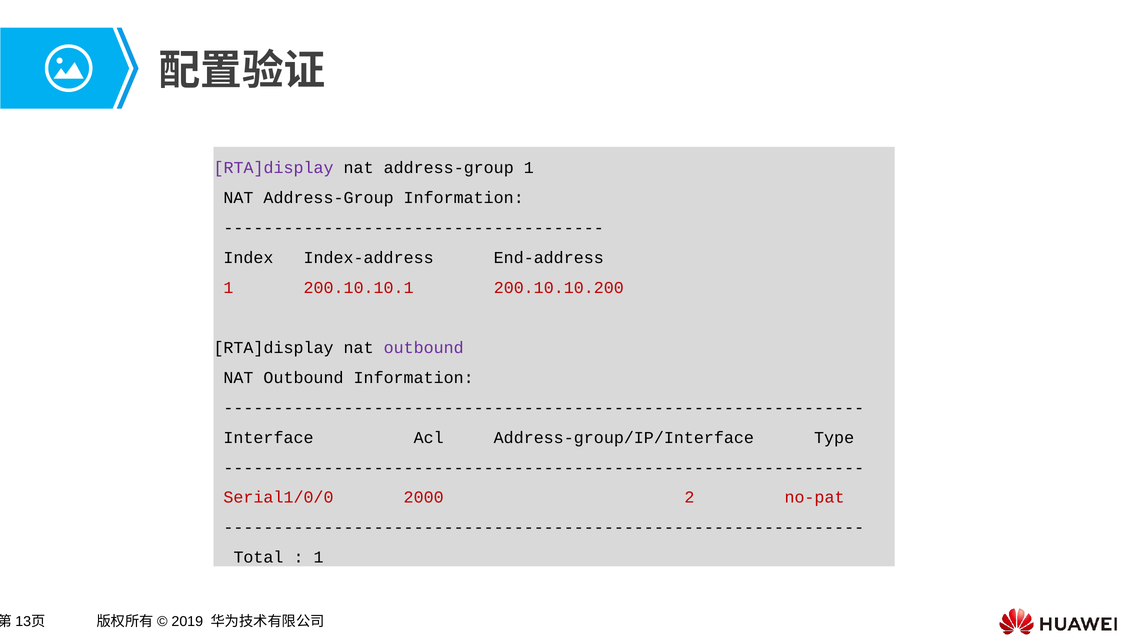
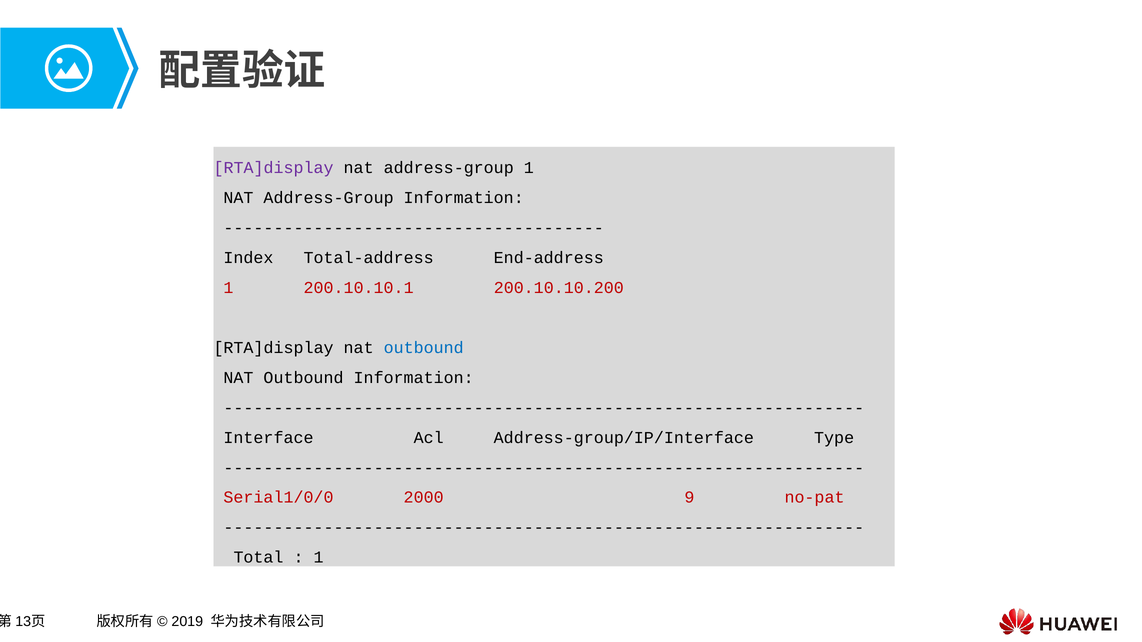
Index-address: Index-address -> Total-address
outbound at (424, 348) colour: purple -> blue
2: 2 -> 9
